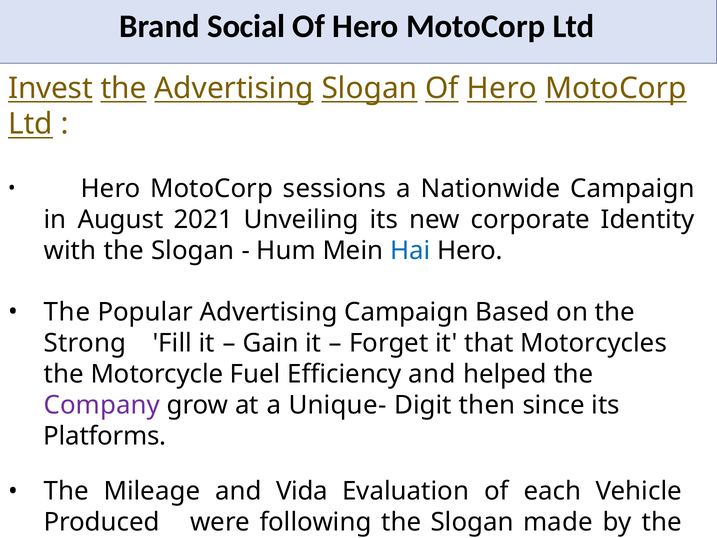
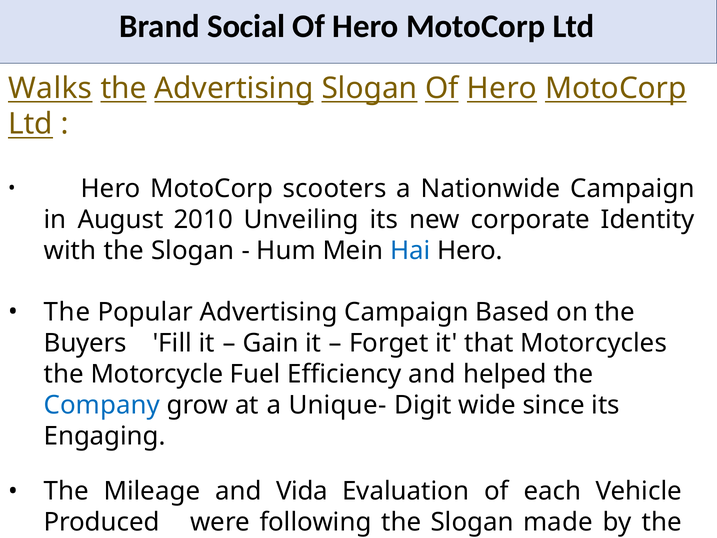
Invest: Invest -> Walks
sessions: sessions -> scooters
2021: 2021 -> 2010
Strong: Strong -> Buyers
Company at (102, 405) colour: purple -> blue
then: then -> wide
Platforms: Platforms -> Engaging
